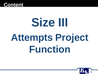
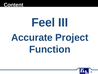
Size: Size -> Feel
Attempts: Attempts -> Accurate
